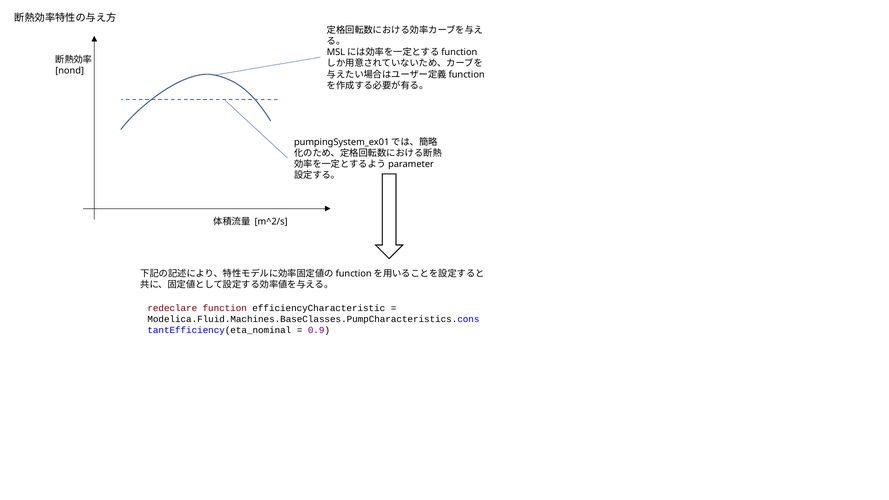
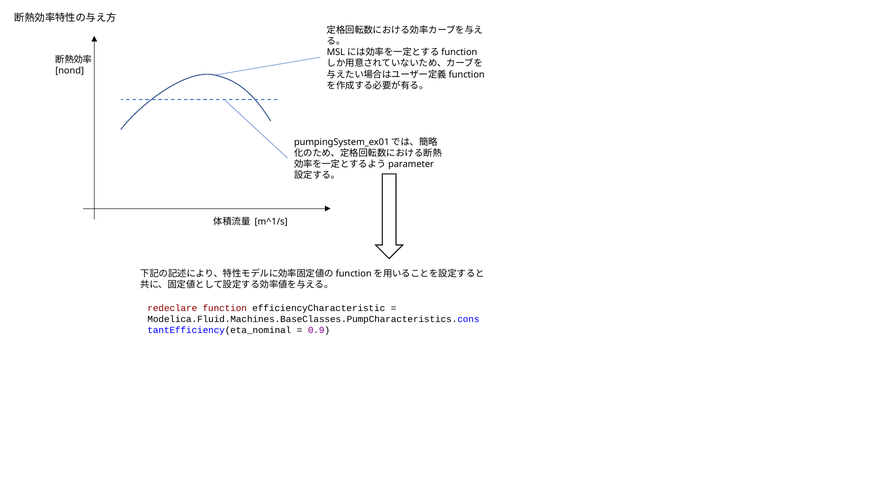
m^2/s: m^2/s -> m^1/s
